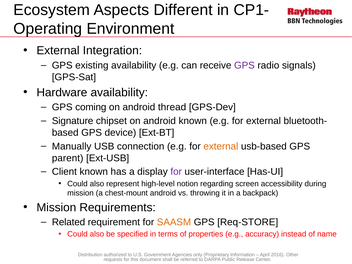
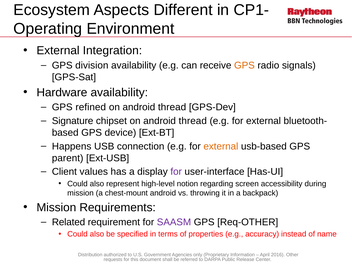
existing: existing -> division
GPS at (244, 65) colour: purple -> orange
coming: coming -> refined
chipset on android known: known -> thread
Manually: Manually -> Happens
Client known: known -> values
SAASM colour: orange -> purple
Req-STORE: Req-STORE -> Req-OTHER
